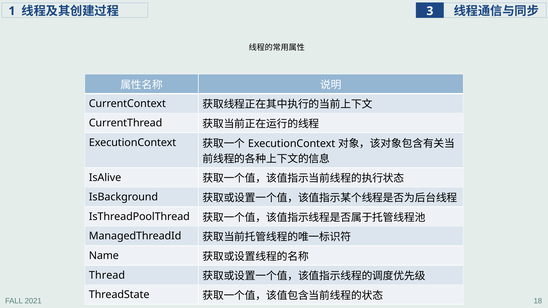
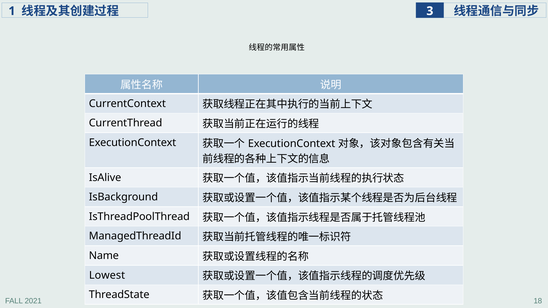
Thread: Thread -> Lowest
